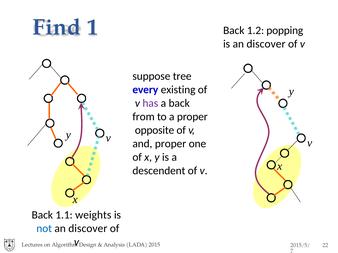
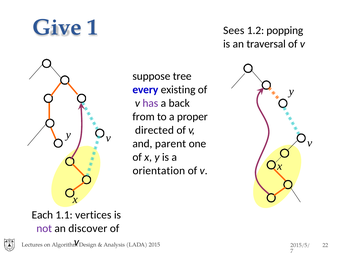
Find: Find -> Give
Back at (234, 31): Back -> Sees
is an discover: discover -> traversal
opposite: opposite -> directed
and proper: proper -> parent
descendent: descendent -> orientation
Back at (42, 215): Back -> Each
weights: weights -> vertices
not colour: blue -> purple
